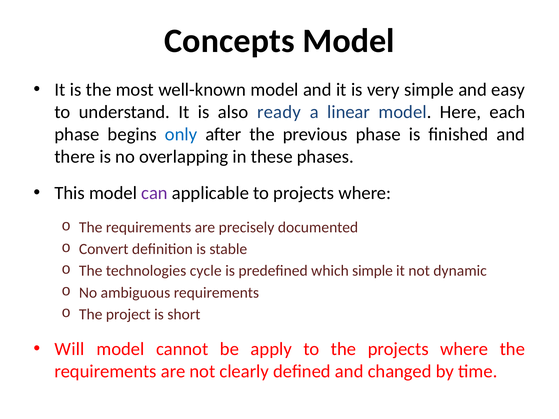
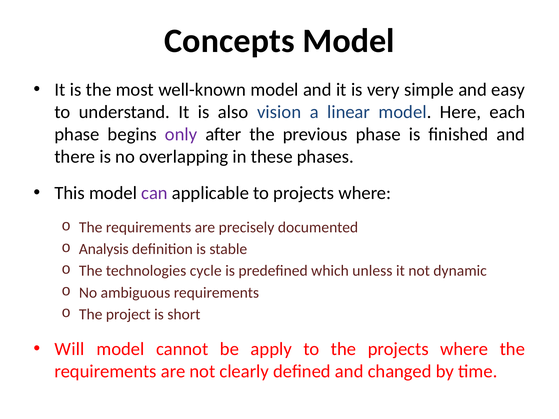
ready: ready -> vision
only colour: blue -> purple
Convert: Convert -> Analysis
which simple: simple -> unless
